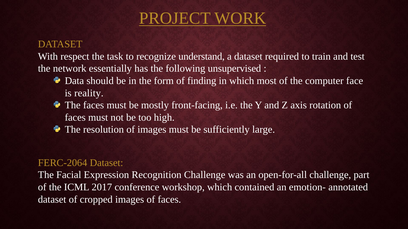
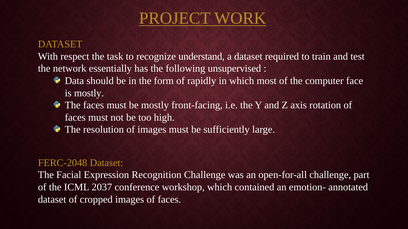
finding: finding -> rapidly
is reality: reality -> mostly
FERC-2064: FERC-2064 -> FERC-2048
2017: 2017 -> 2037
